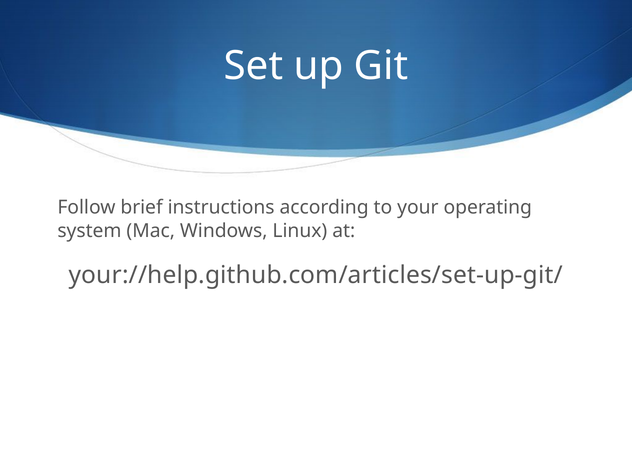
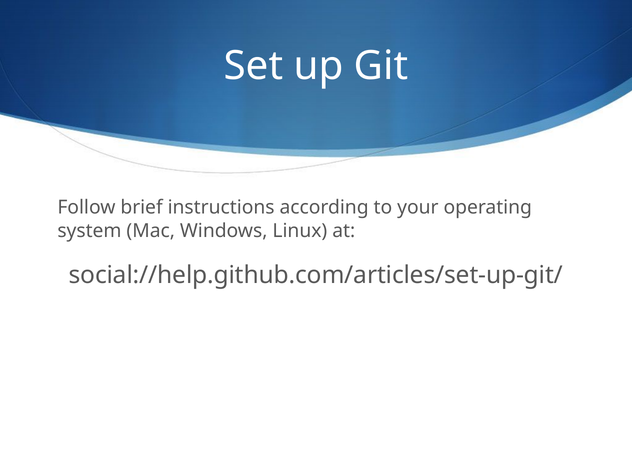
your://help.github.com/articles/set-up-git/: your://help.github.com/articles/set-up-git/ -> social://help.github.com/articles/set-up-git/
